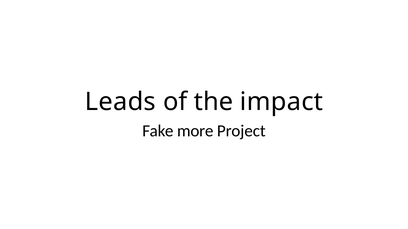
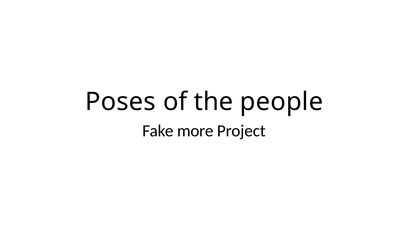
Leads: Leads -> Poses
impact: impact -> people
